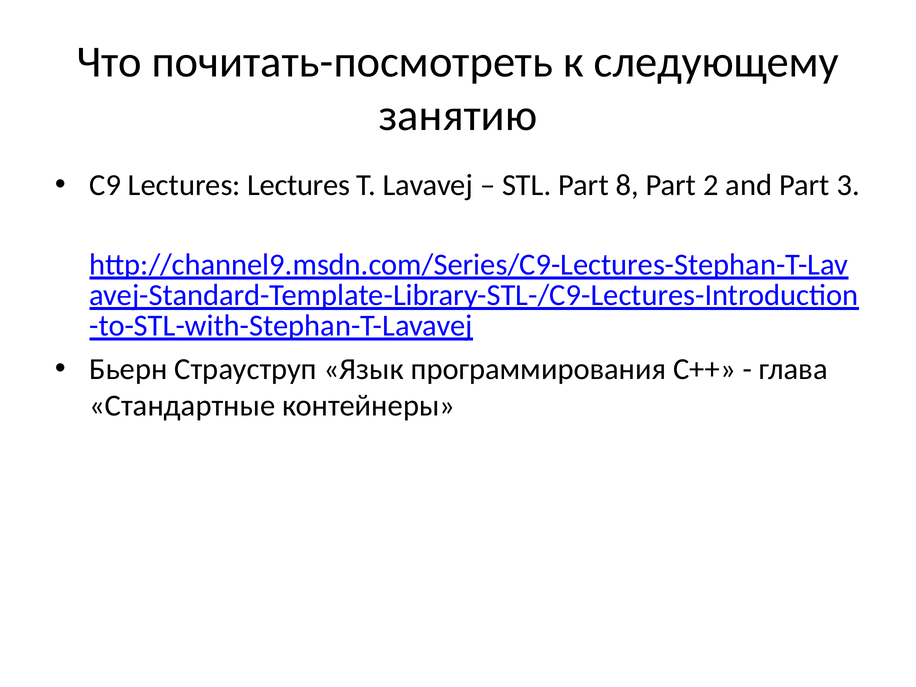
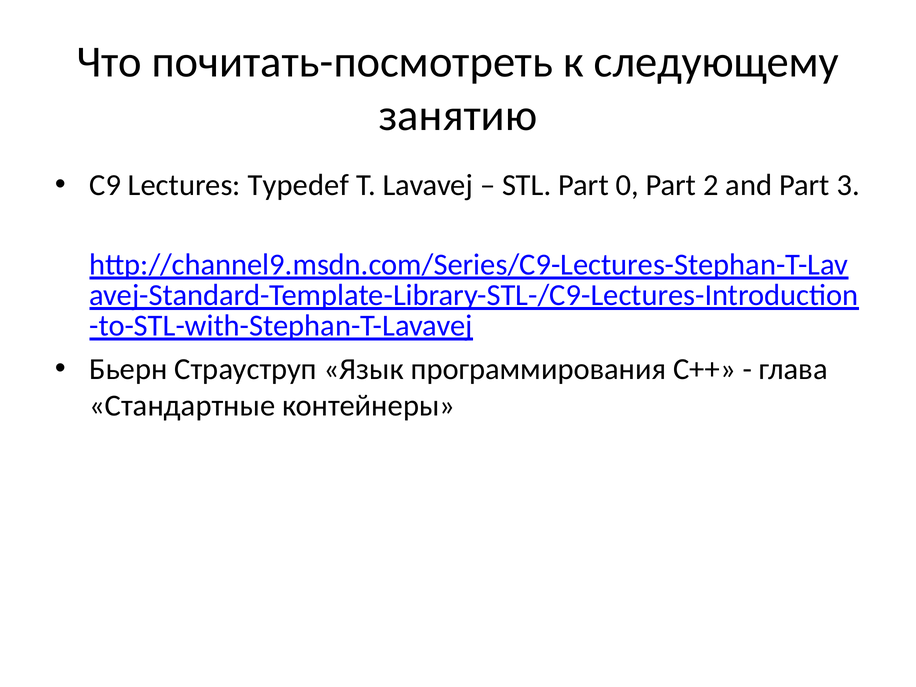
Lectures Lectures: Lectures -> Typedef
8: 8 -> 0
